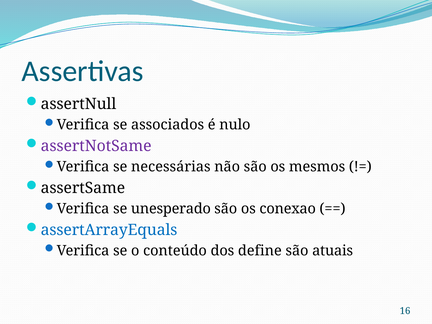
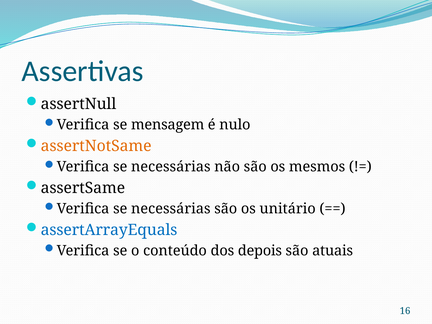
associados: associados -> mensagem
assertNotSame colour: purple -> orange
unesperado at (171, 209): unesperado -> necessárias
conexao: conexao -> unitário
define: define -> depois
